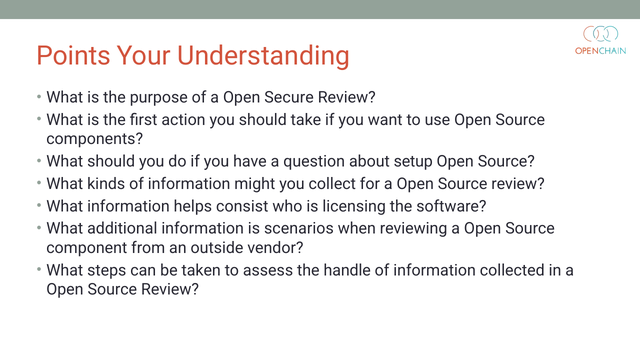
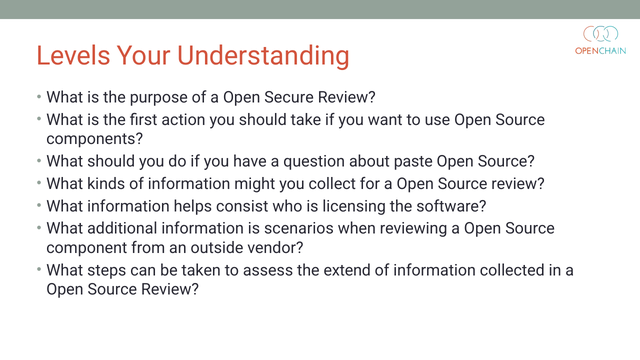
Points: Points -> Levels
setup: setup -> paste
handle: handle -> extend
